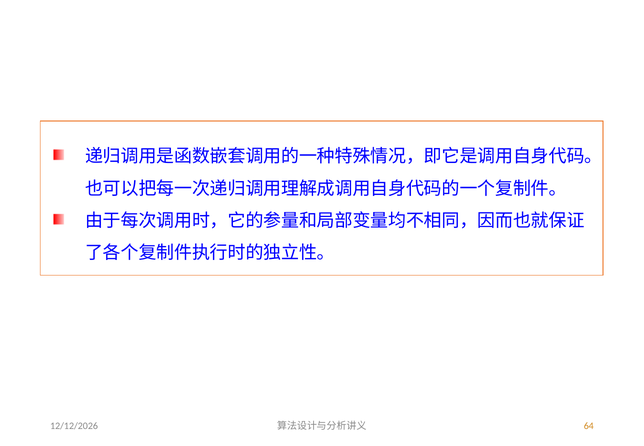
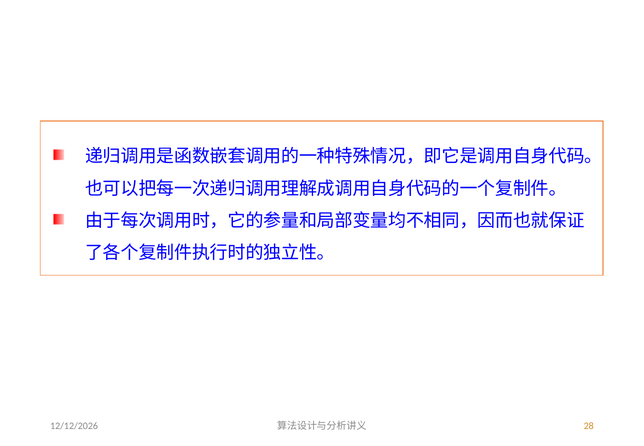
64: 64 -> 28
